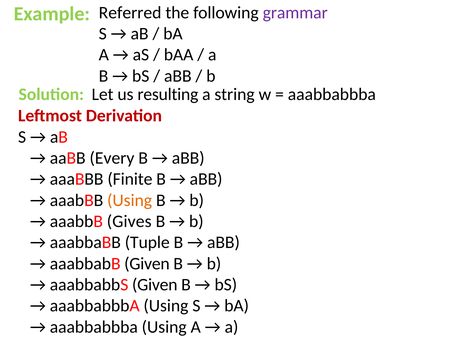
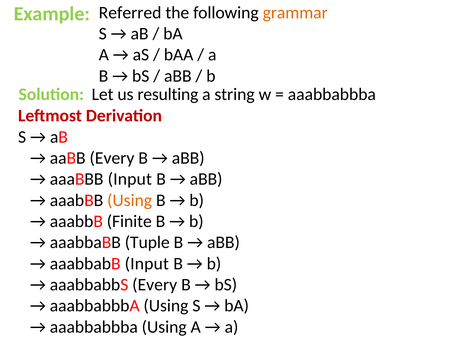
grammar colour: purple -> orange
aaaBBB Finite: Finite -> Input
Gives: Gives -> Finite
aaabbabB Given: Given -> Input
aaabbabbS Given: Given -> Every
